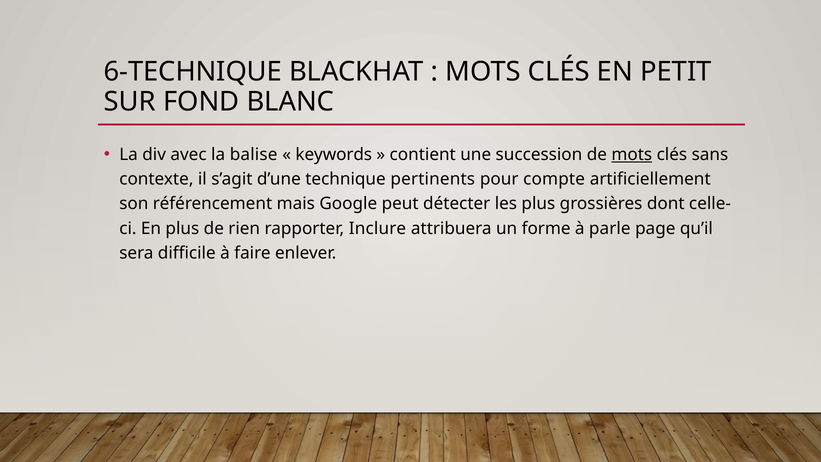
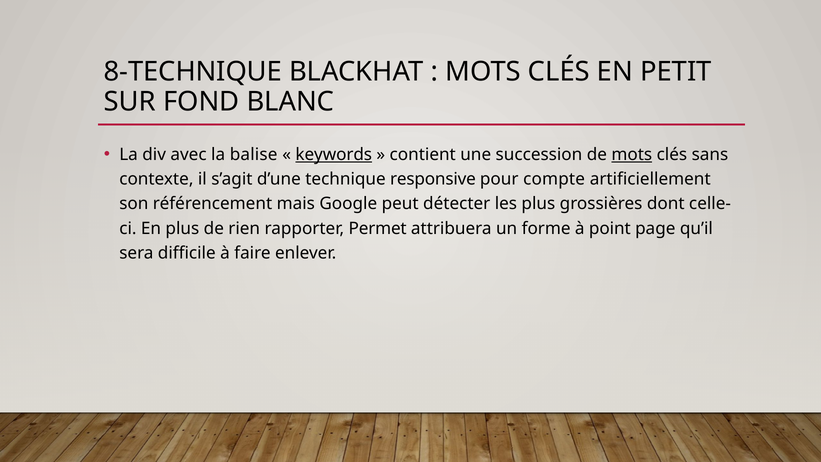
6-TECHNIQUE: 6-TECHNIQUE -> 8-TECHNIQUE
keywords underline: none -> present
pertinents: pertinents -> responsive
Inclure: Inclure -> Permet
parle: parle -> point
